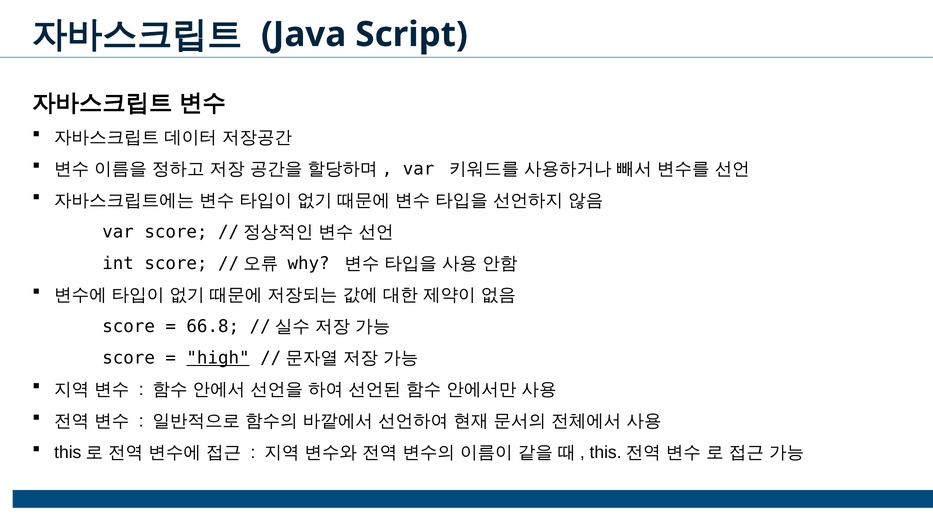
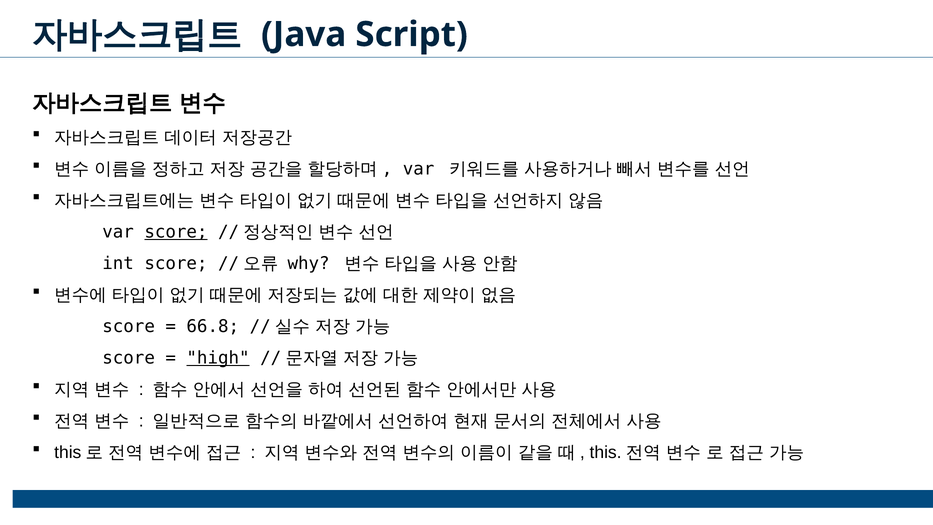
score at (176, 232) underline: none -> present
